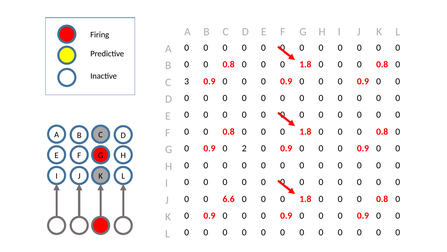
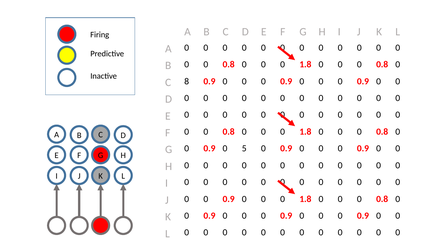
3: 3 -> 8
2: 2 -> 5
J 0 0 6.6: 6.6 -> 0.9
